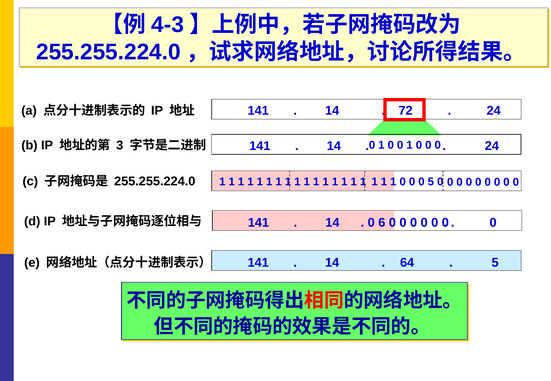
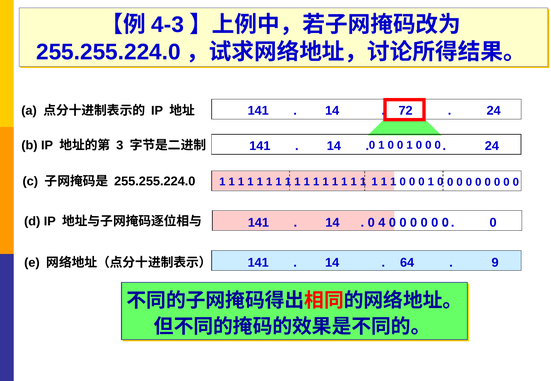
5 at (431, 182): 5 -> 1
6: 6 -> 4
5 at (495, 263): 5 -> 9
